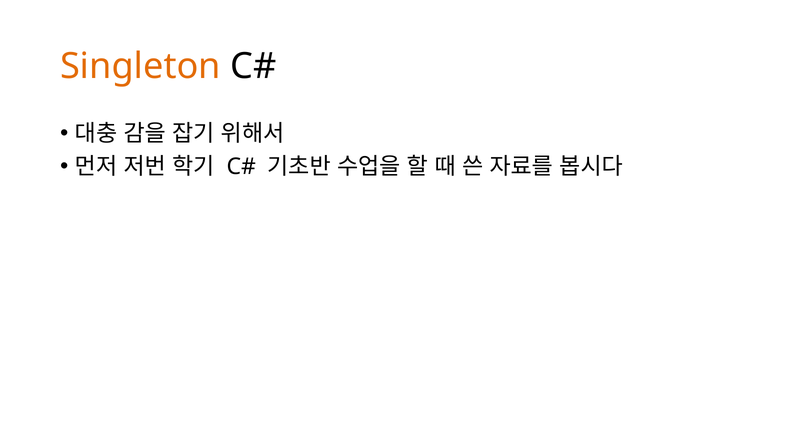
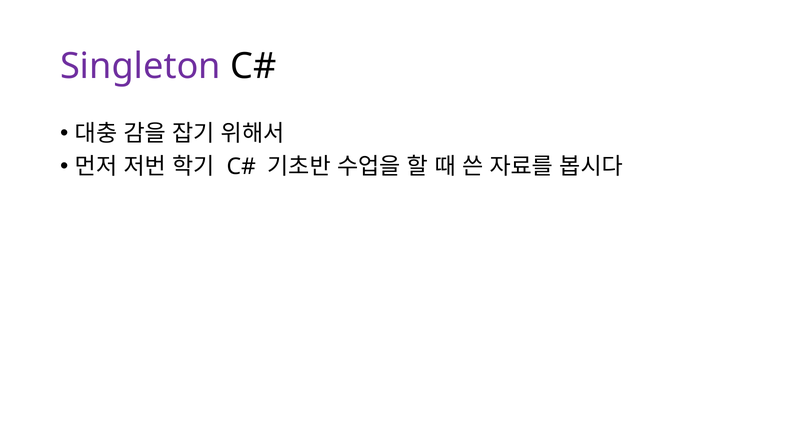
Singleton colour: orange -> purple
